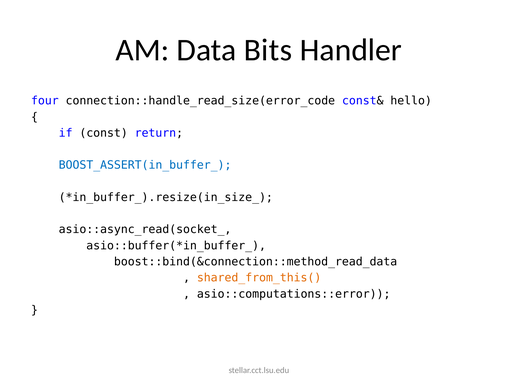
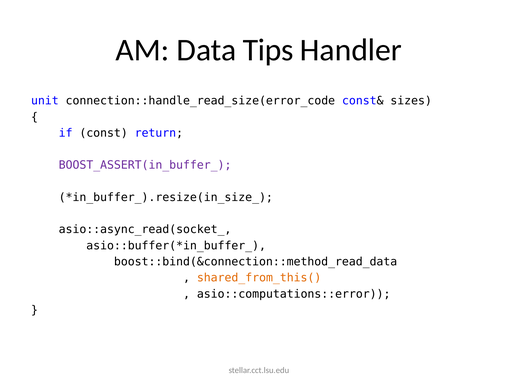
Bits: Bits -> Tips
four: four -> unit
hello: hello -> sizes
BOOST_ASSERT(in_buffer_ colour: blue -> purple
